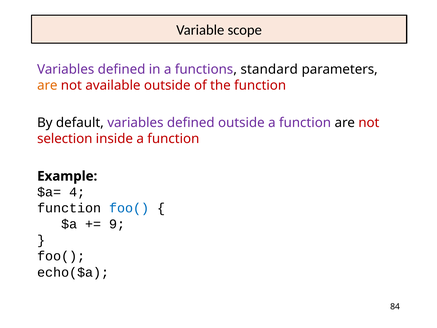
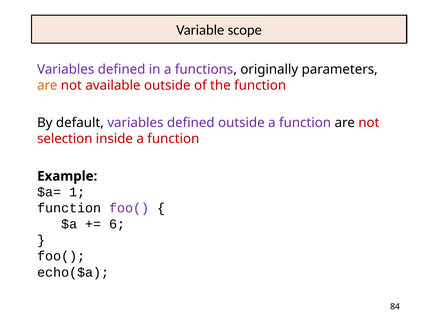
standard: standard -> originally
4: 4 -> 1
foo( at (129, 208) colour: blue -> purple
9: 9 -> 6
